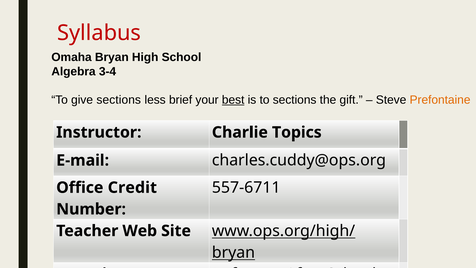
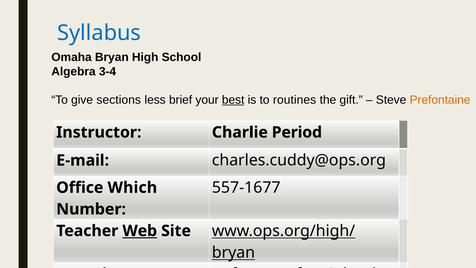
Syllabus colour: red -> blue
to sections: sections -> routines
Topics: Topics -> Period
557-6711: 557-6711 -> 557-1677
Credit: Credit -> Which
Web underline: none -> present
